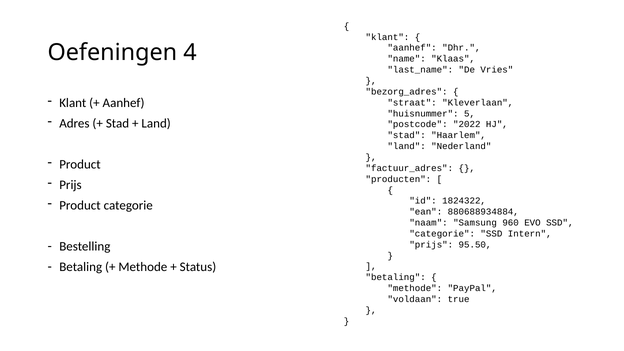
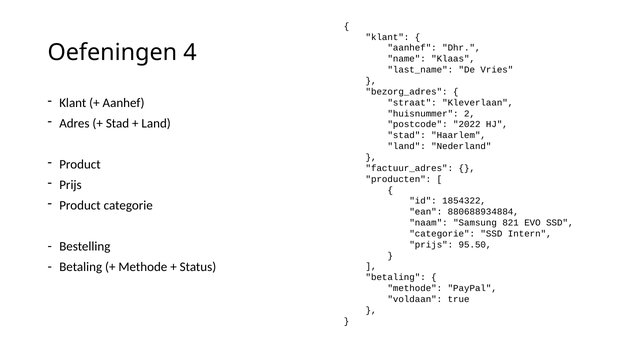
5: 5 -> 2
1824322: 1824322 -> 1854322
960: 960 -> 821
